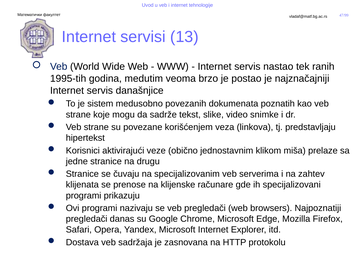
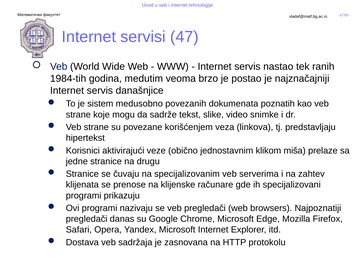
13: 13 -> 47
1995-tih: 1995-tih -> 1984-tih
